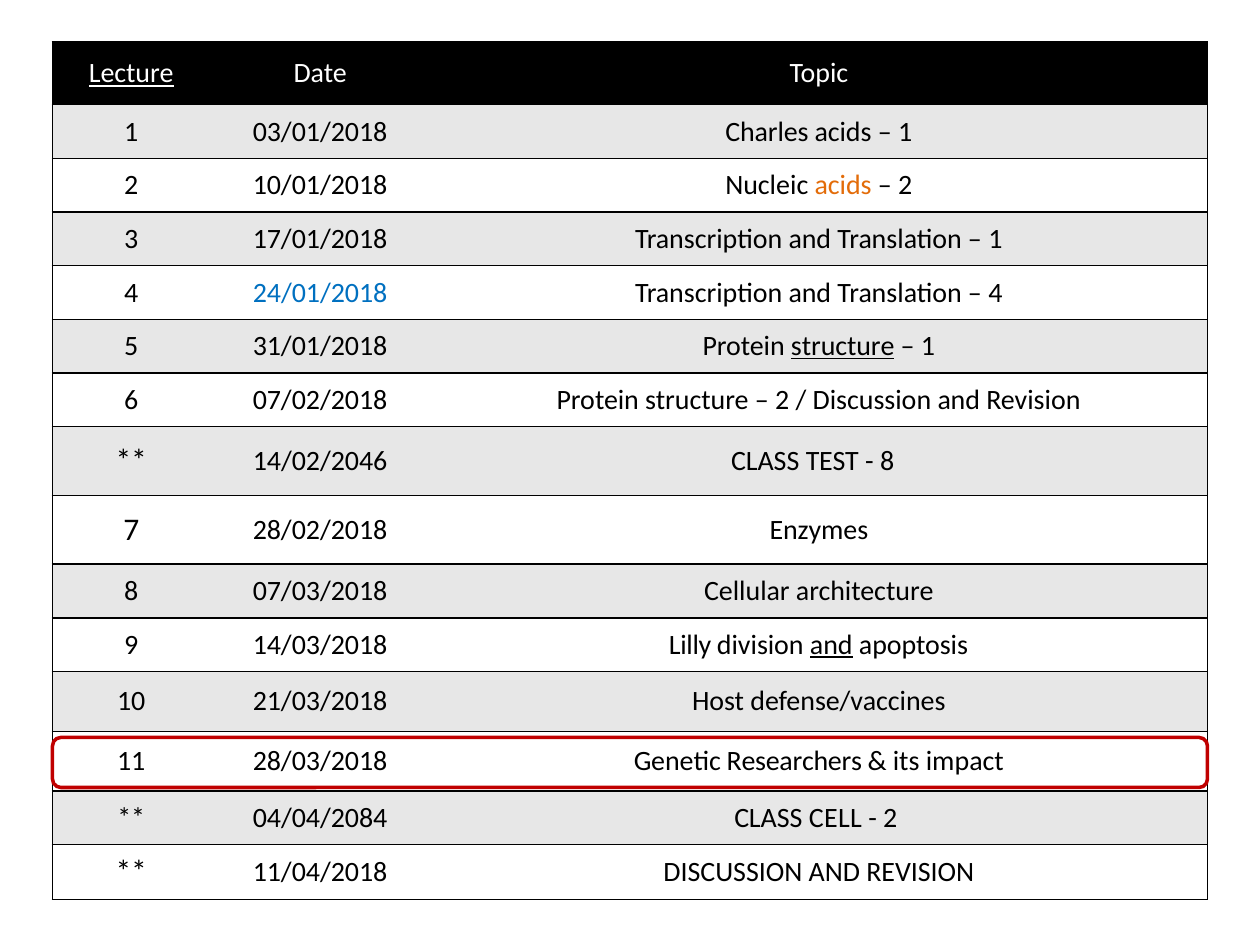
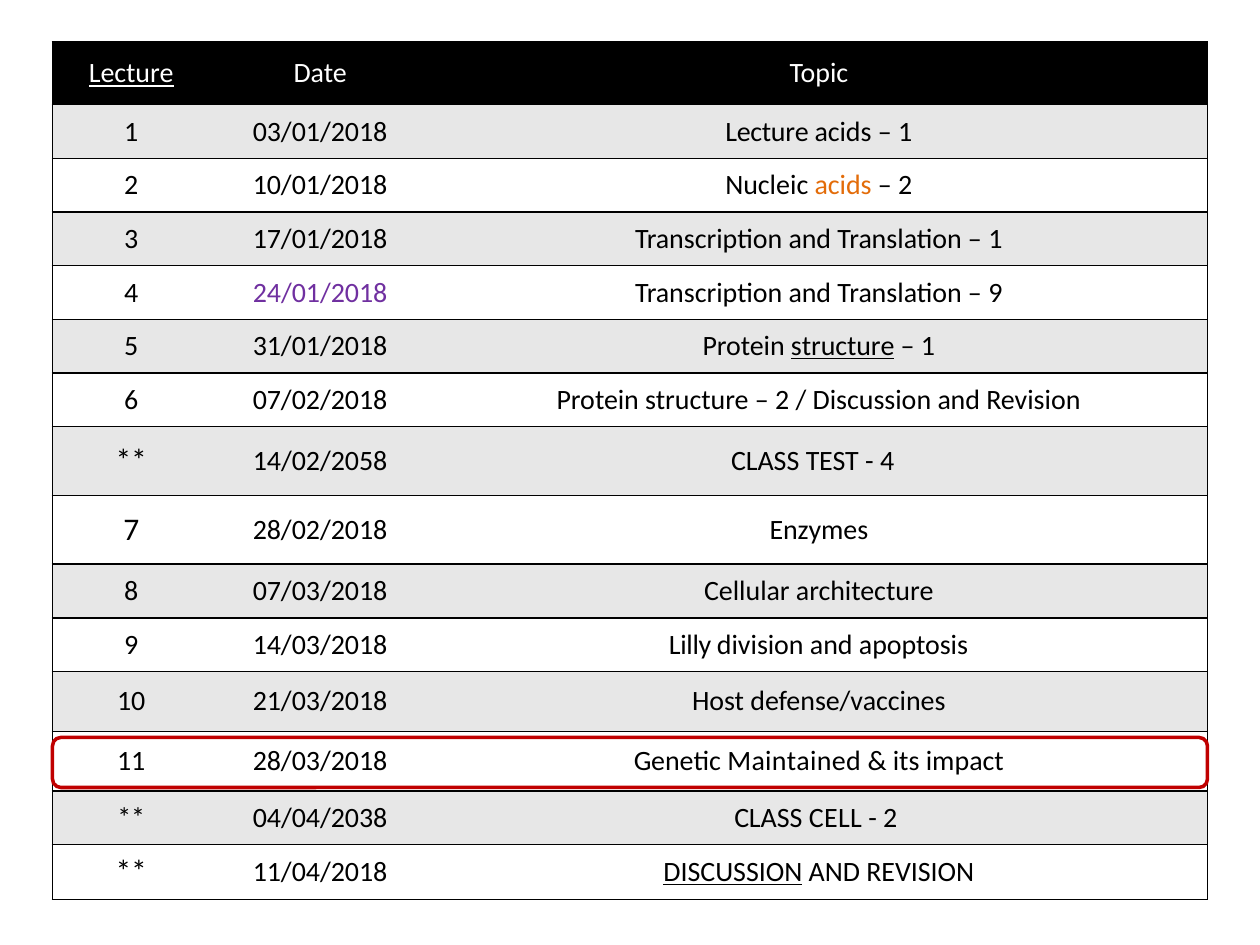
03/01/2018 Charles: Charles -> Lecture
24/01/2018 colour: blue -> purple
4 at (995, 293): 4 -> 9
14/02/2046: 14/02/2046 -> 14/02/2058
8 at (887, 462): 8 -> 4
and at (831, 645) underline: present -> none
Researchers: Researchers -> Maintained
04/04/2084: 04/04/2084 -> 04/04/2038
DISCUSSION at (733, 872) underline: none -> present
